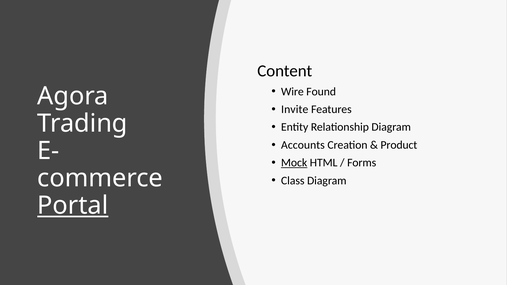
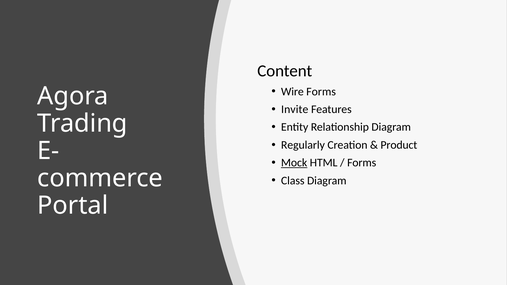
Wire Found: Found -> Forms
Accounts: Accounts -> Regularly
Portal underline: present -> none
